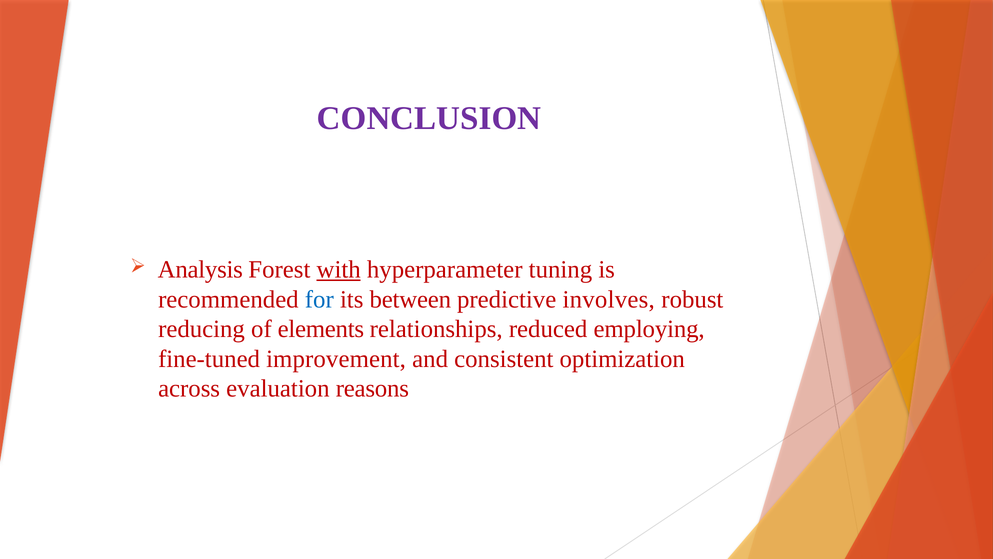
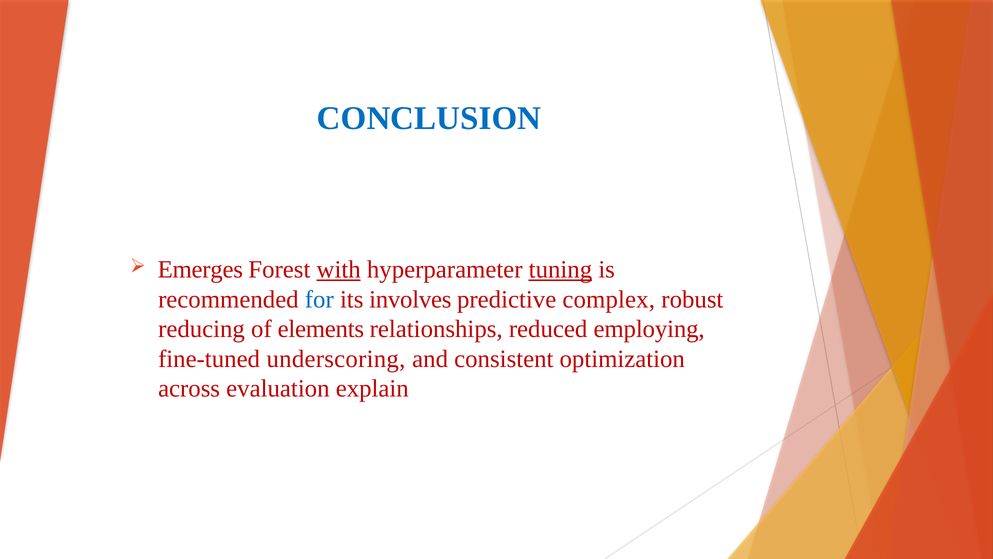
CONCLUSION colour: purple -> blue
Analysis: Analysis -> Emerges
tuning underline: none -> present
between: between -> involves
involves: involves -> complex
improvement: improvement -> underscoring
reasons: reasons -> explain
